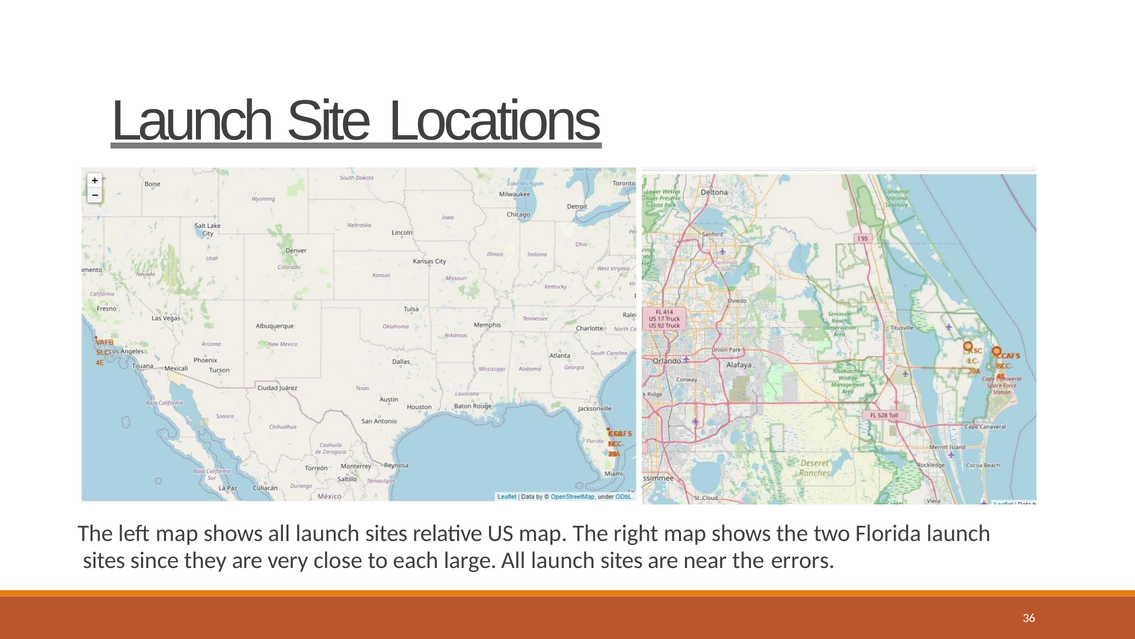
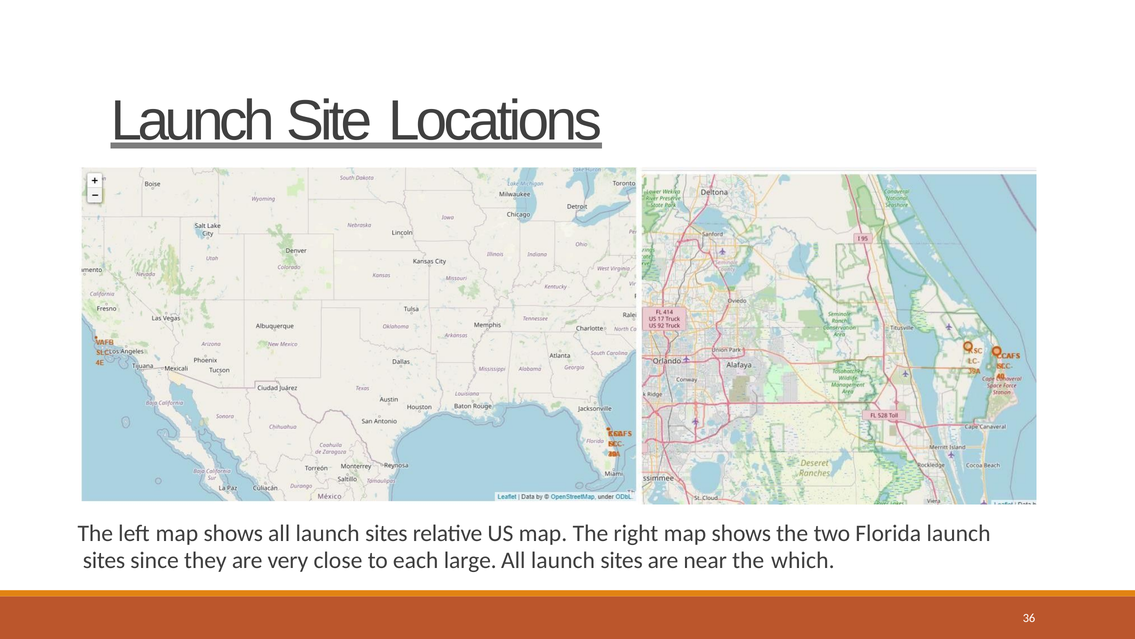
errors: errors -> which
